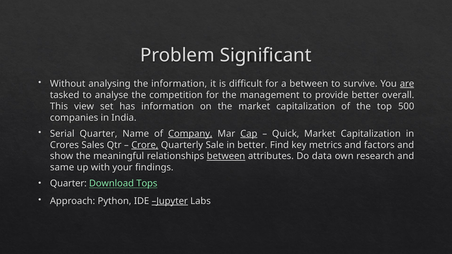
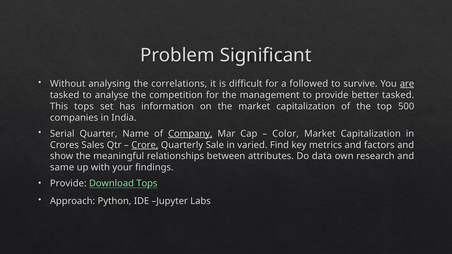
the information: information -> correlations
a between: between -> followed
better overall: overall -> tasked
This view: view -> tops
Cap underline: present -> none
Quick: Quick -> Color
in better: better -> varied
between at (226, 156) underline: present -> none
Quarter at (68, 184): Quarter -> Provide
Jupyter underline: present -> none
